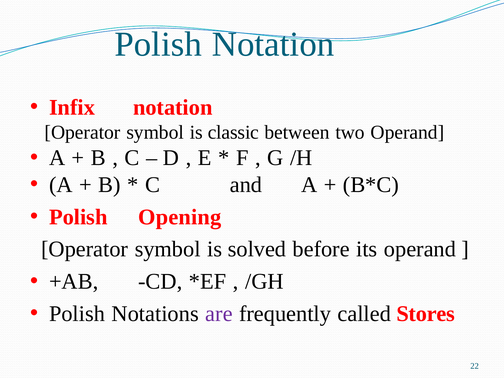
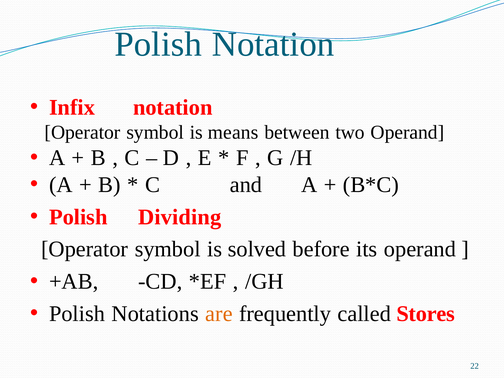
classic: classic -> means
Opening: Opening -> Dividing
are colour: purple -> orange
